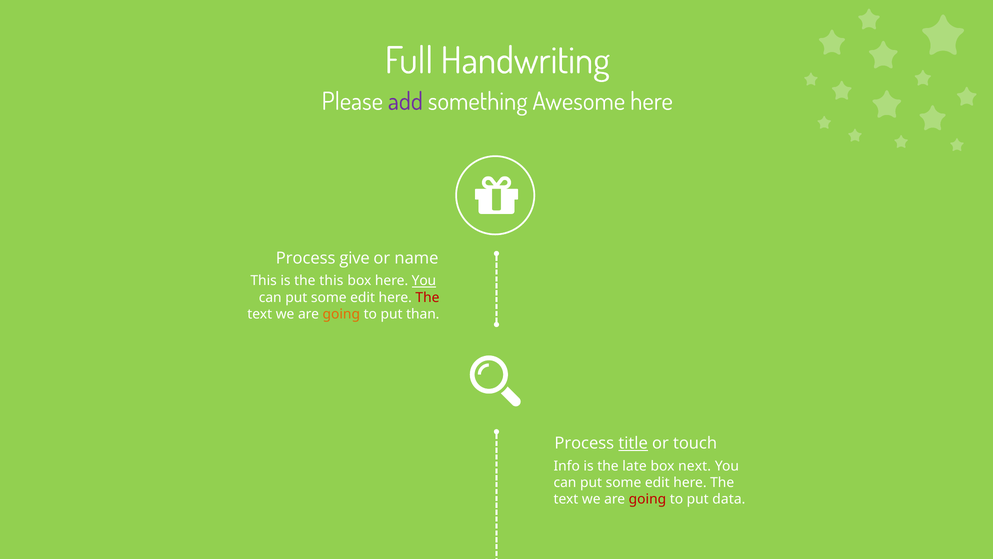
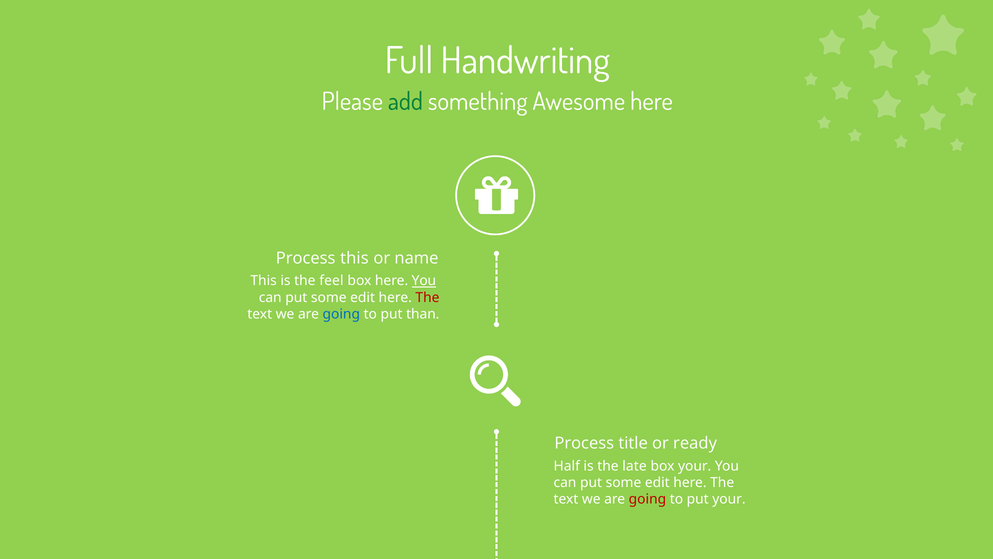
add colour: purple -> green
Process give: give -> this
the this: this -> feel
going at (341, 314) colour: orange -> blue
title underline: present -> none
touch: touch -> ready
Info: Info -> Half
box next: next -> your
put data: data -> your
